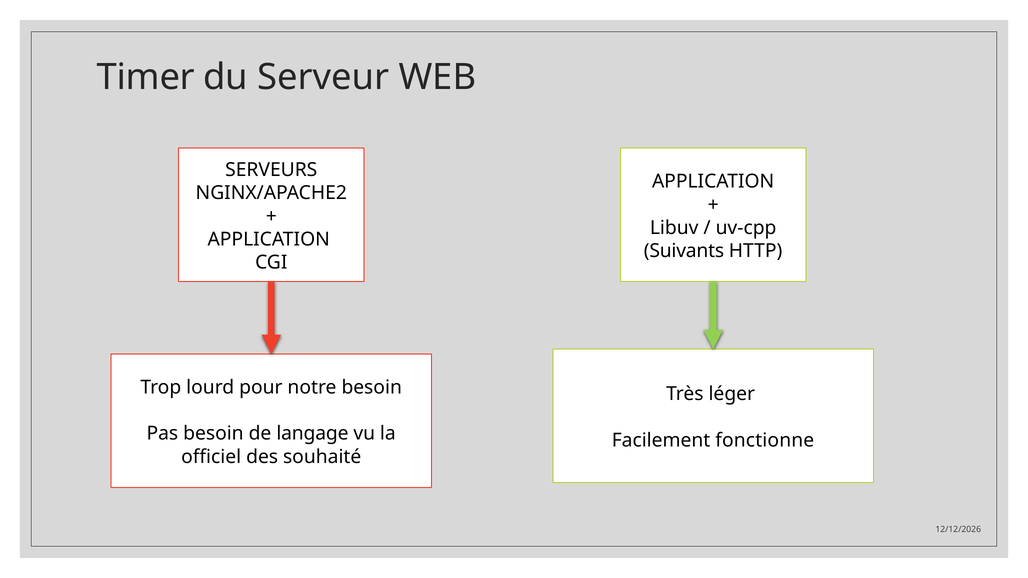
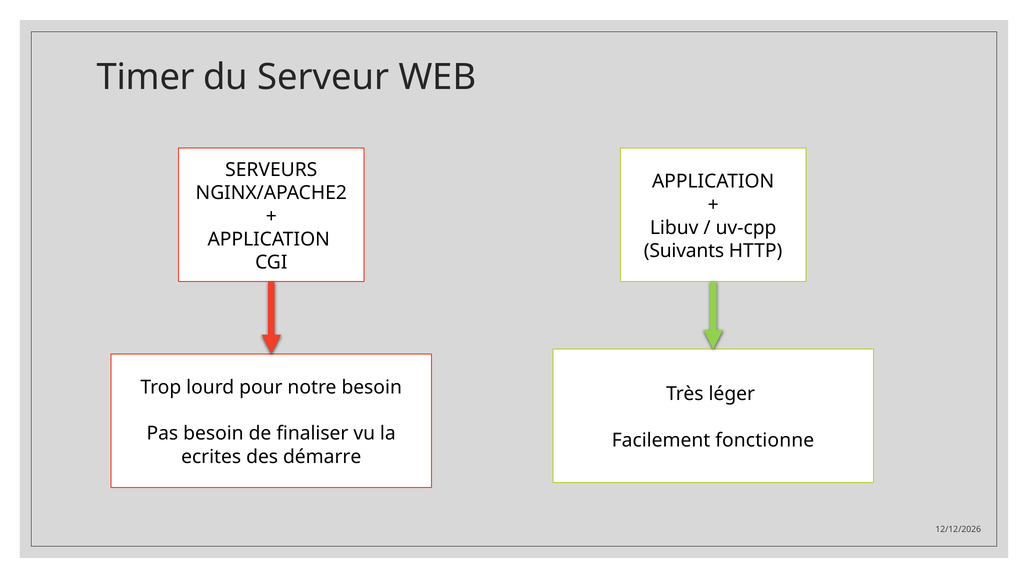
langage: langage -> finaliser
officiel: officiel -> ecrites
souhaité: souhaité -> démarre
